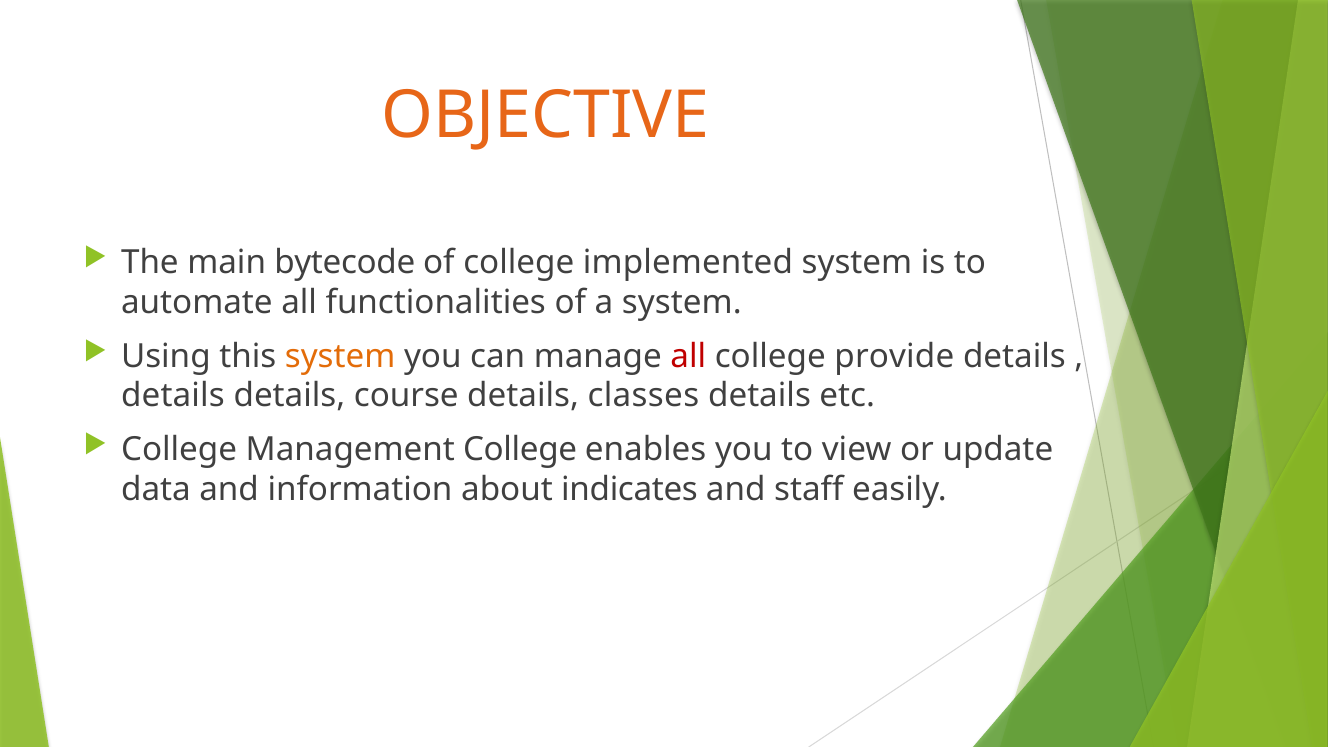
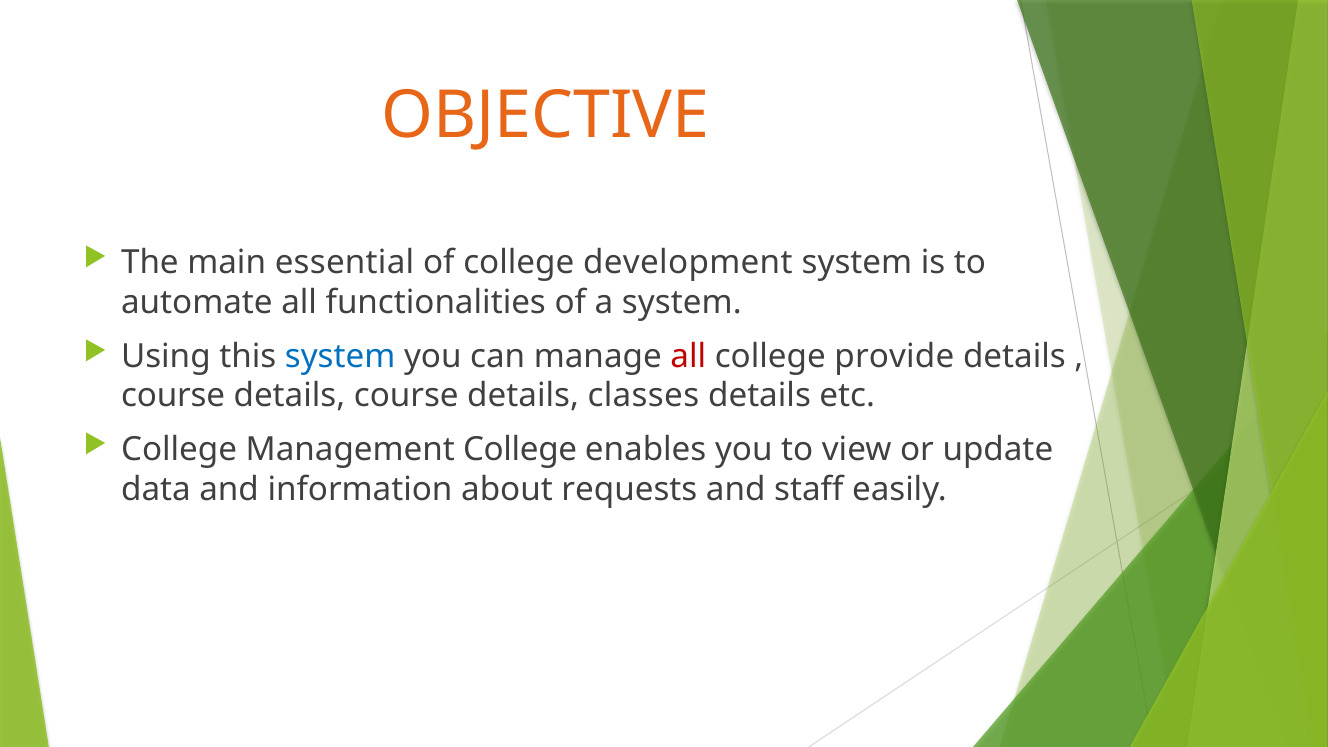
bytecode: bytecode -> essential
implemented: implemented -> development
system at (340, 356) colour: orange -> blue
details at (173, 396): details -> course
indicates: indicates -> requests
